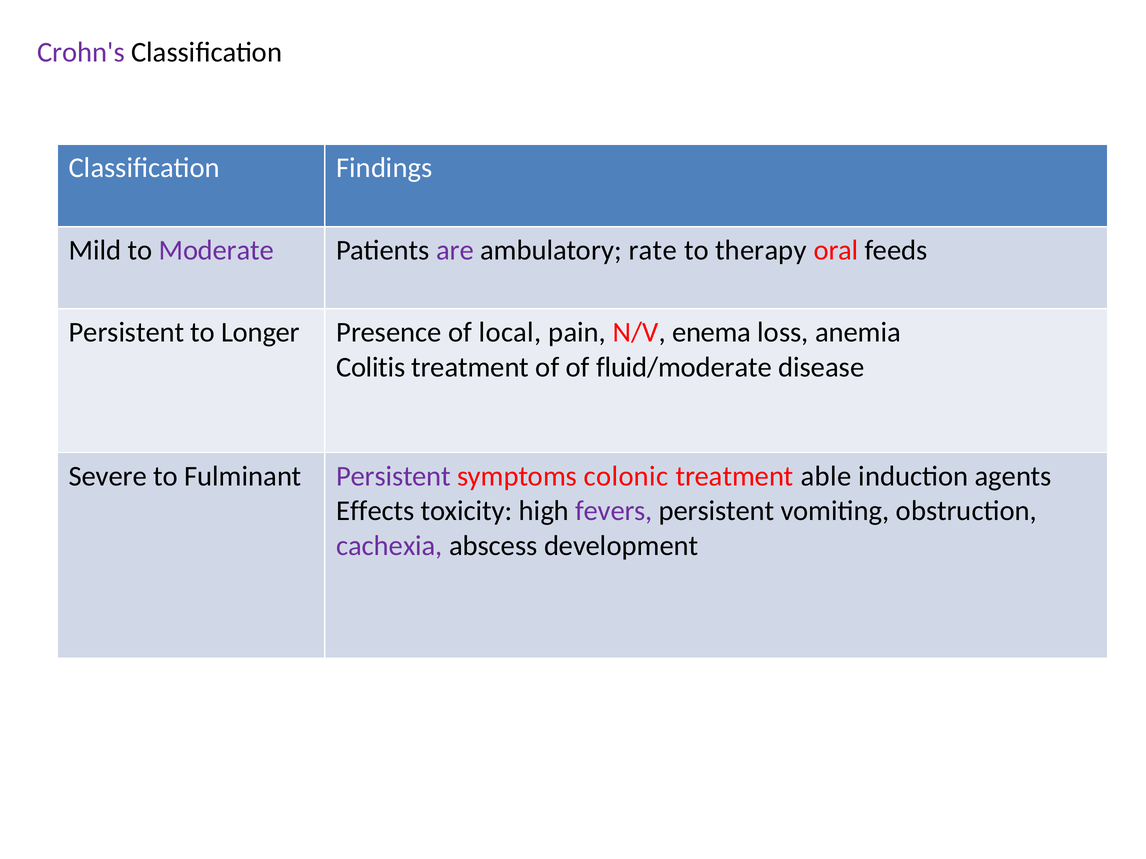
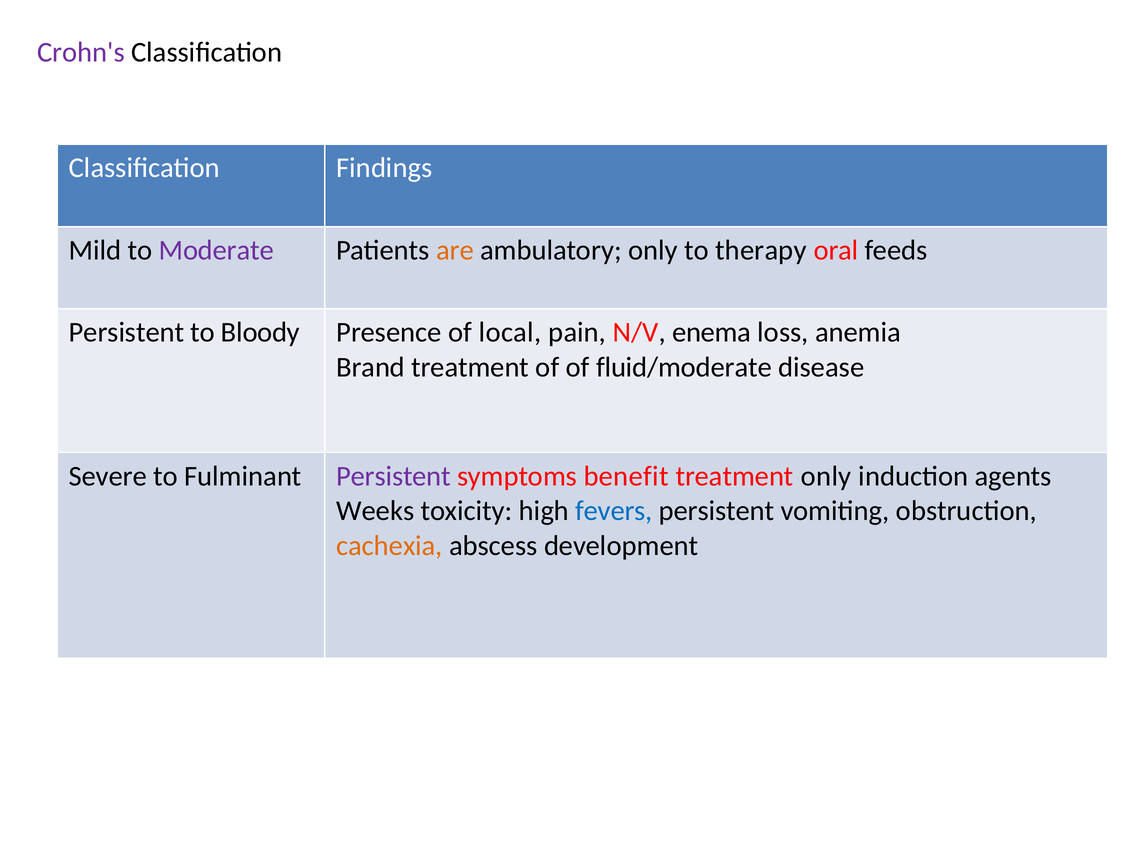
are colour: purple -> orange
ambulatory rate: rate -> only
Longer: Longer -> Bloody
Colitis: Colitis -> Brand
colonic: colonic -> benefit
treatment able: able -> only
Effects: Effects -> Weeks
fevers colour: purple -> blue
cachexia colour: purple -> orange
